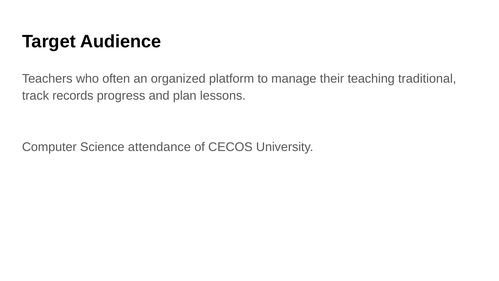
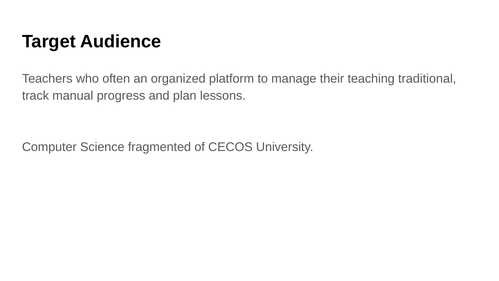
records: records -> manual
attendance: attendance -> fragmented
